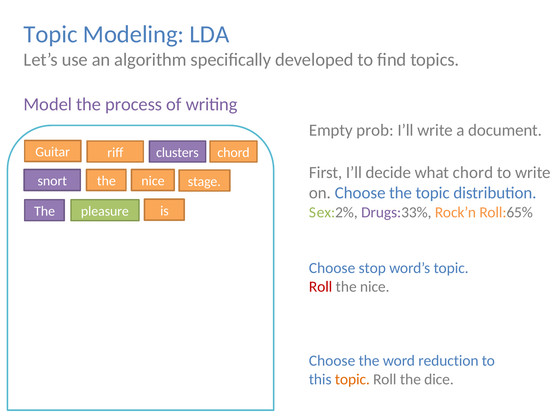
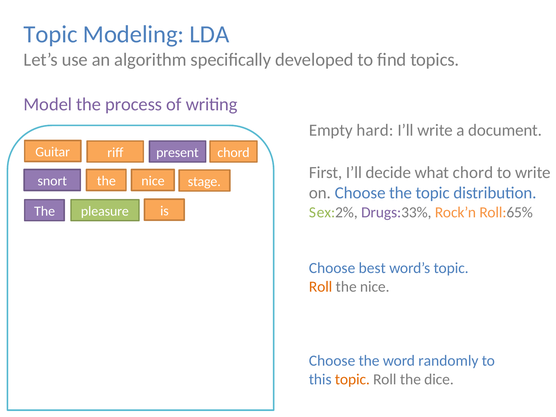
prob: prob -> hard
clusters: clusters -> present
stop: stop -> best
Roll at (321, 287) colour: red -> orange
reduction: reduction -> randomly
